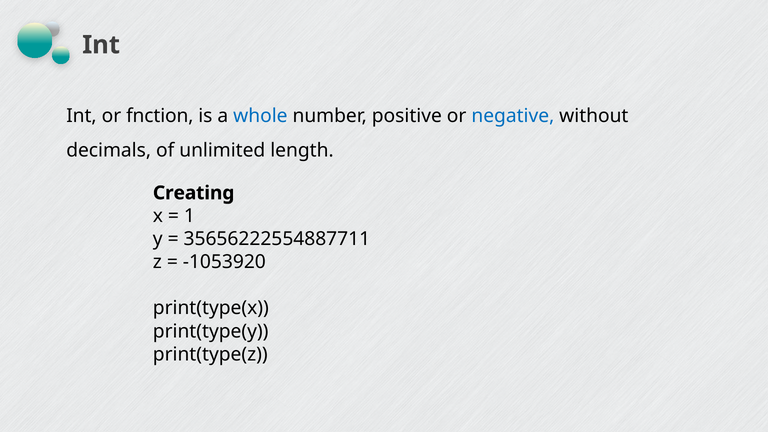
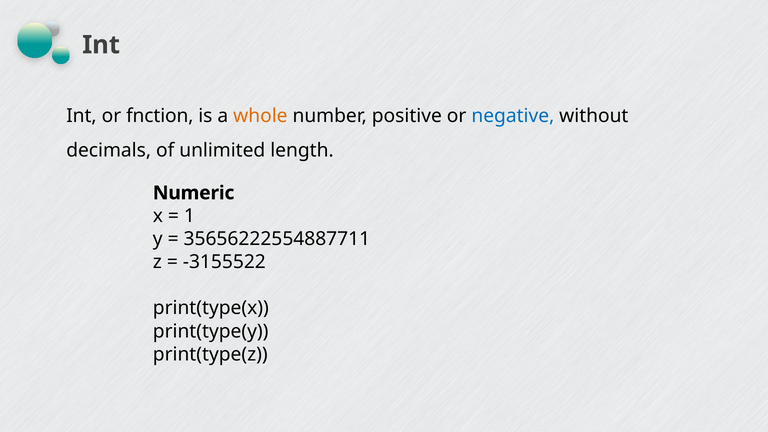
whole colour: blue -> orange
Creating: Creating -> Numeric
-1053920: -1053920 -> -3155522
